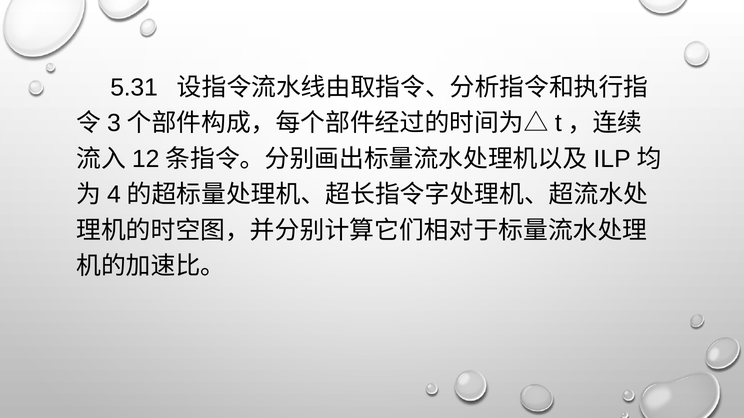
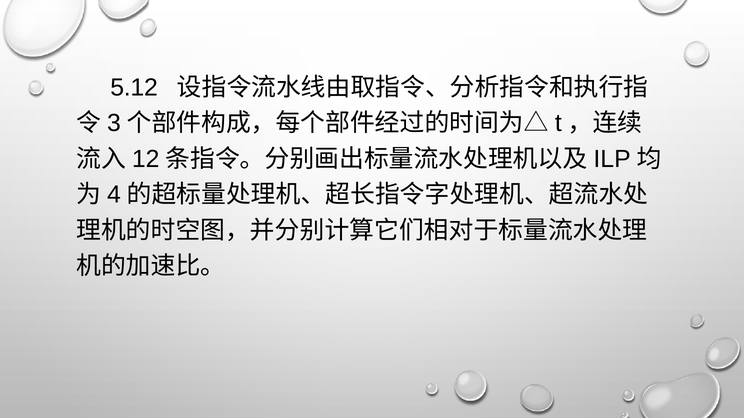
5.31: 5.31 -> 5.12
